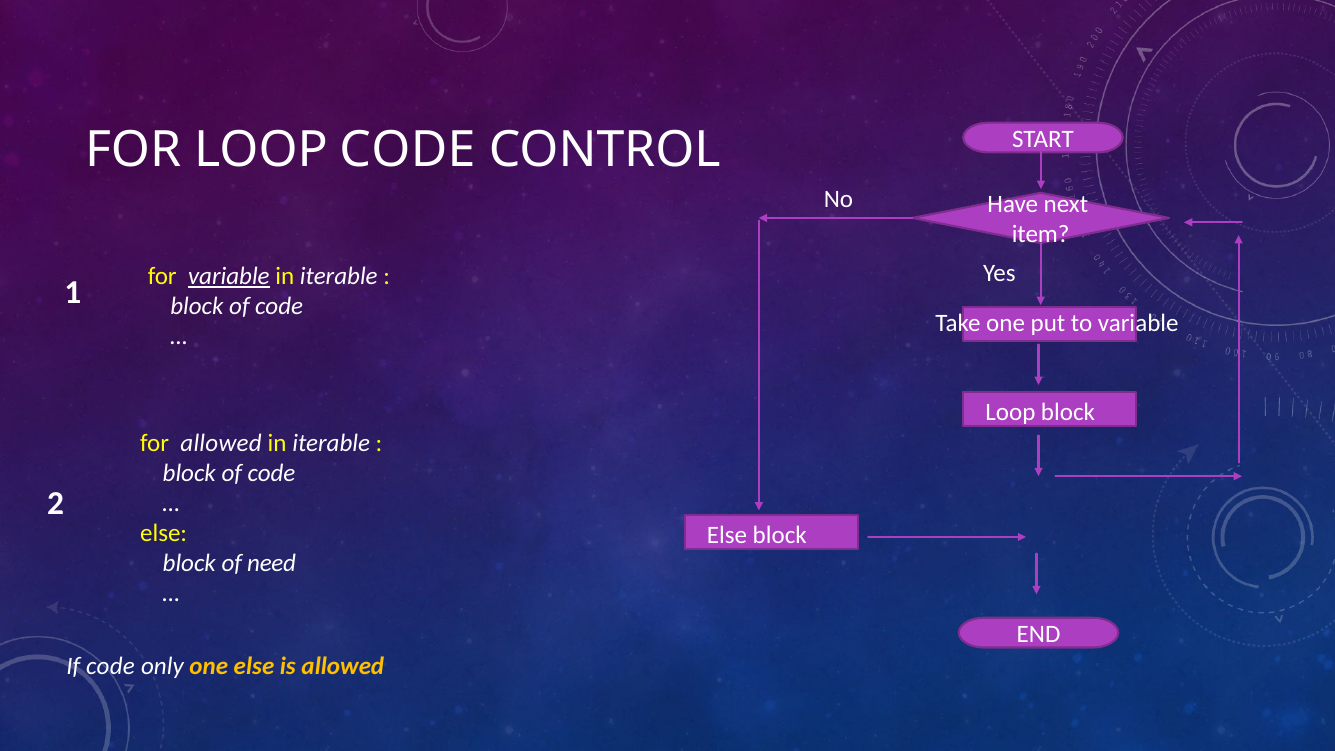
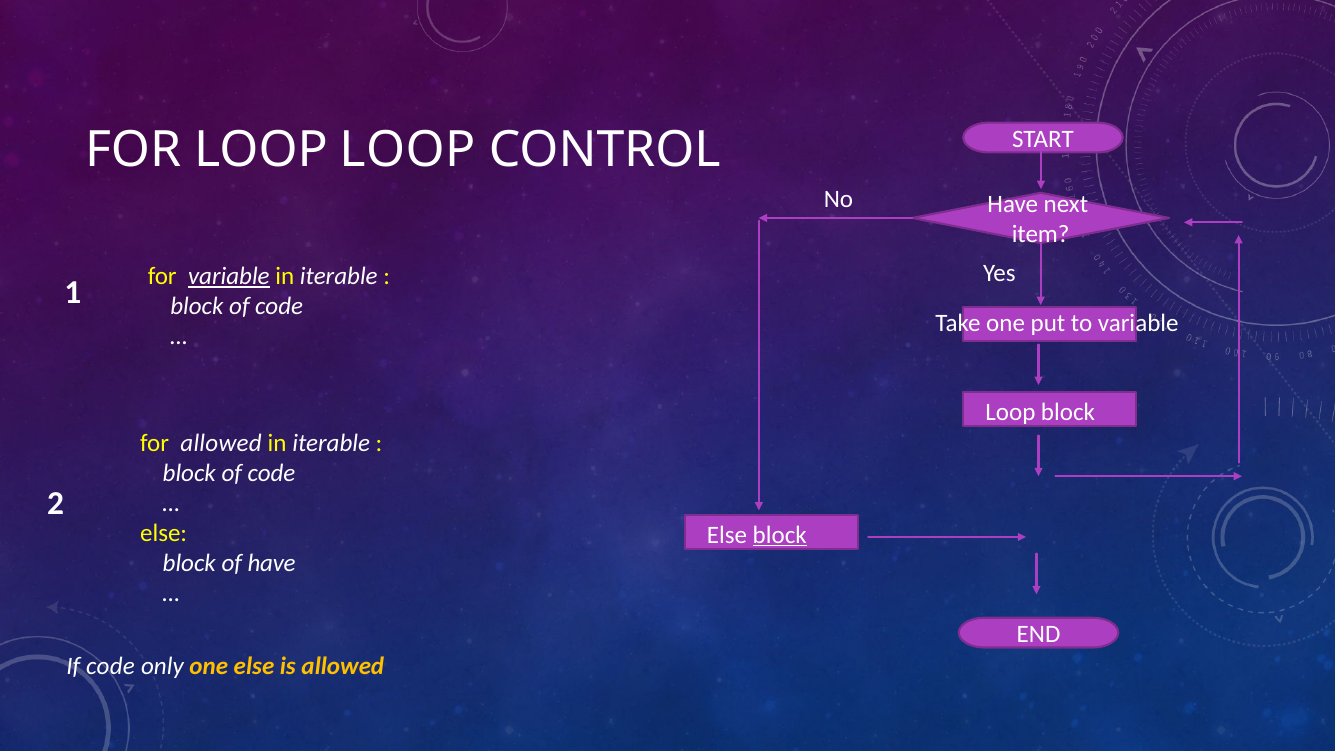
LOOP CODE: CODE -> LOOP
block at (780, 535) underline: none -> present
of need: need -> have
